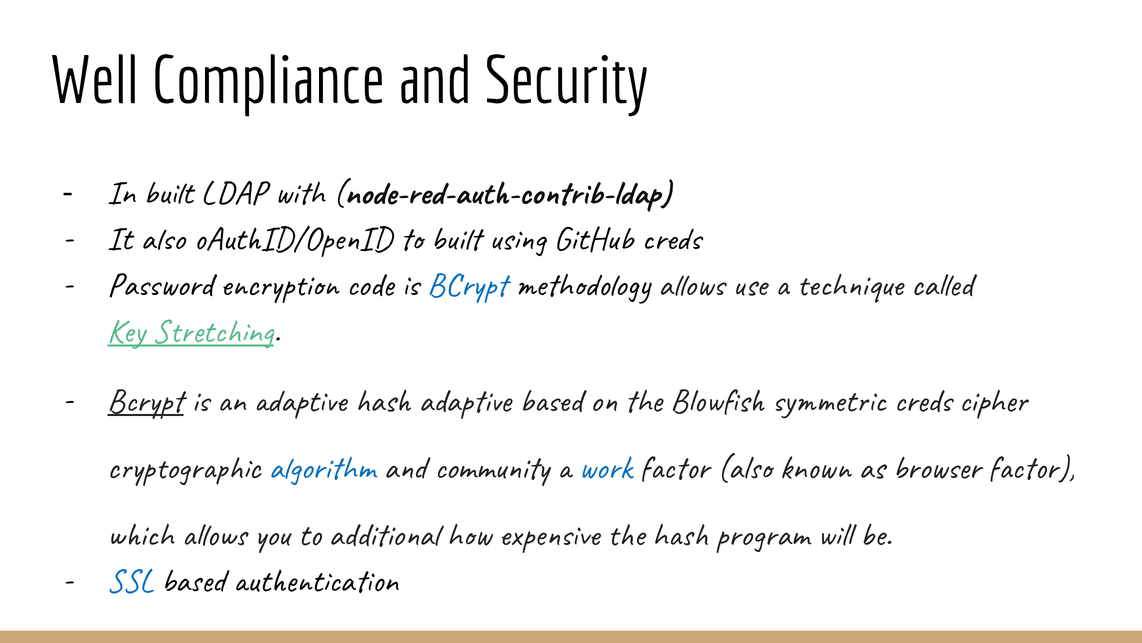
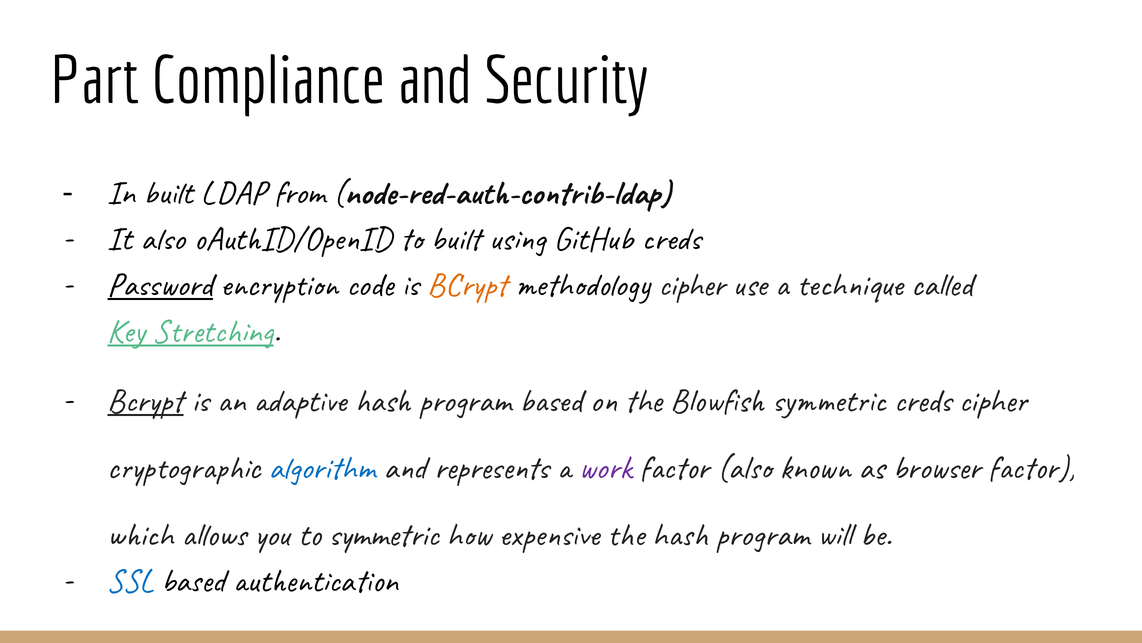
Well: Well -> Part
with: with -> from
Password underline: none -> present
BCrypt at (467, 285) colour: blue -> orange
methodology allows: allows -> cipher
adaptive hash adaptive: adaptive -> program
community: community -> represents
work colour: blue -> purple
to additional: additional -> symmetric
